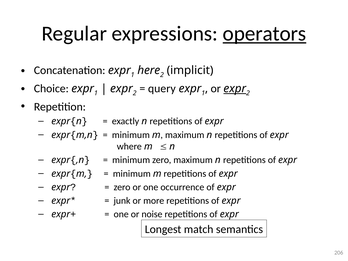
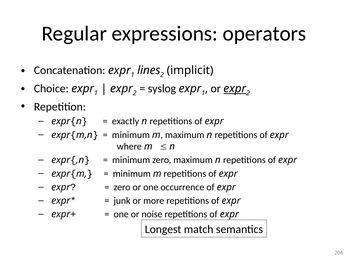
operators underline: present -> none
here: here -> lines
query: query -> syslog
